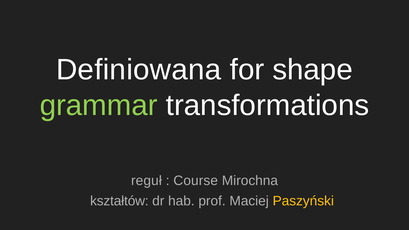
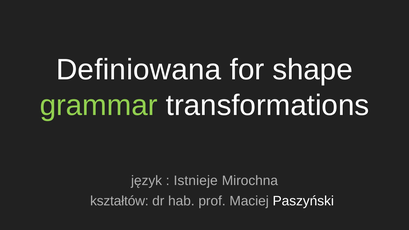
reguł: reguł -> język
Course: Course -> Istnieje
Paszyński colour: yellow -> white
